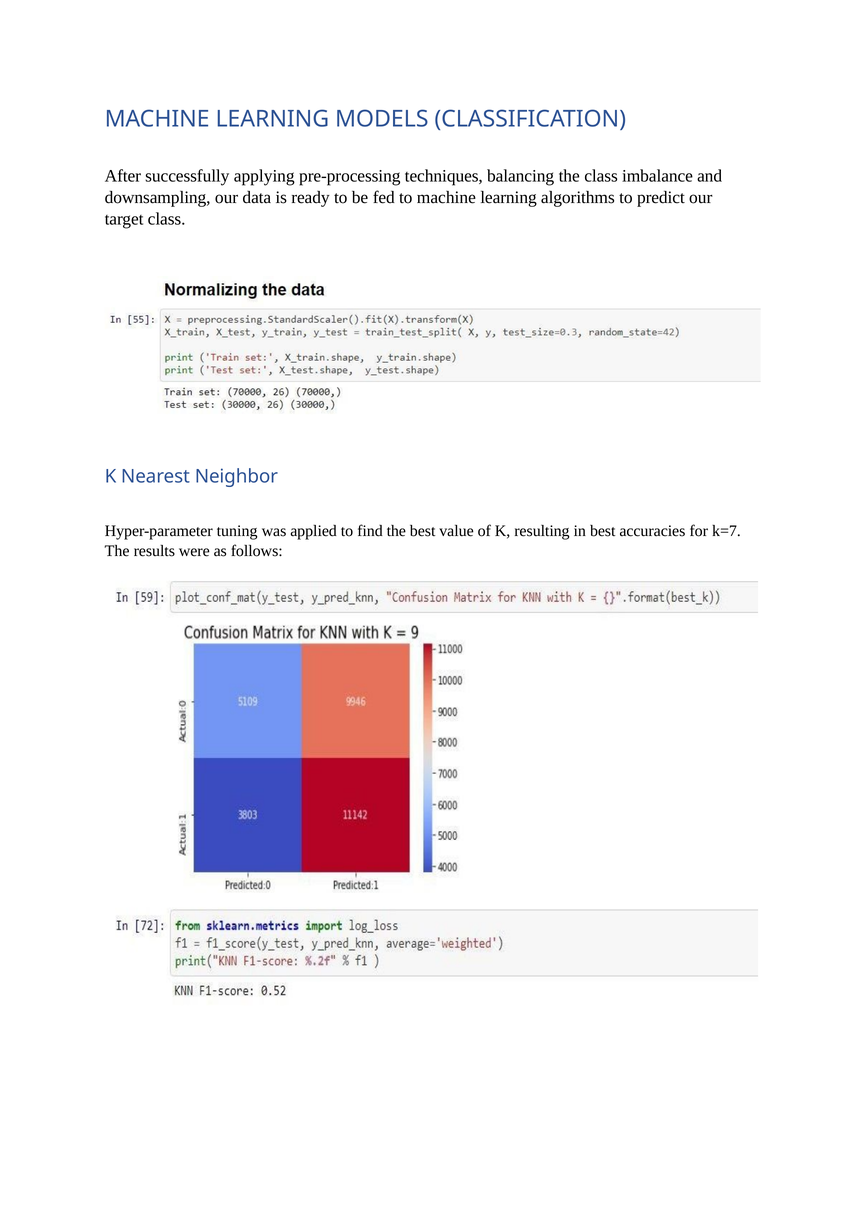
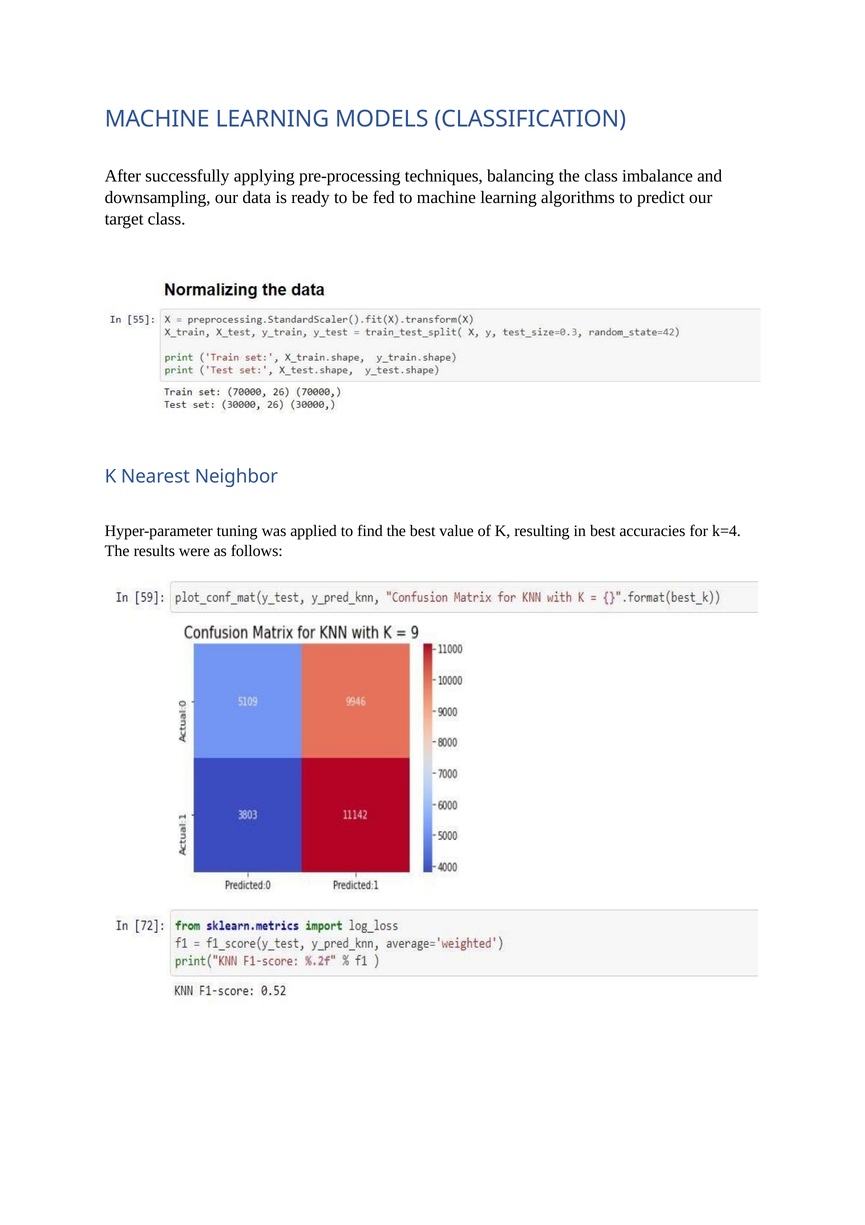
k=7: k=7 -> k=4
